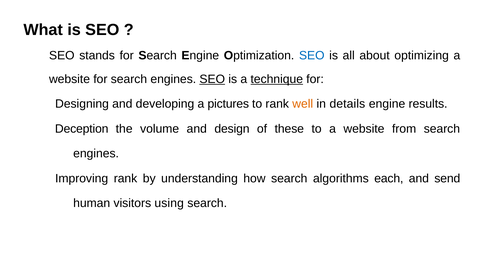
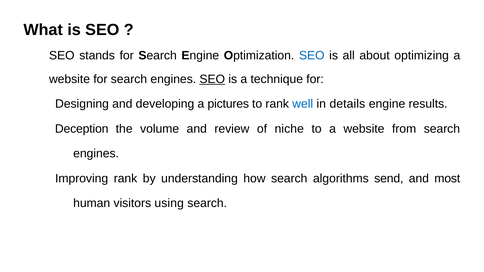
technique underline: present -> none
well colour: orange -> blue
design: design -> review
these: these -> niche
each: each -> send
send: send -> most
